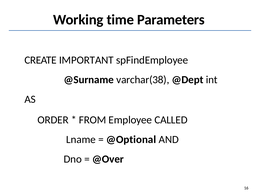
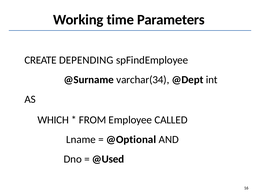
IMPORTANT: IMPORTANT -> DEPENDING
varchar(38: varchar(38 -> varchar(34
ORDER: ORDER -> WHICH
@Over: @Over -> @Used
